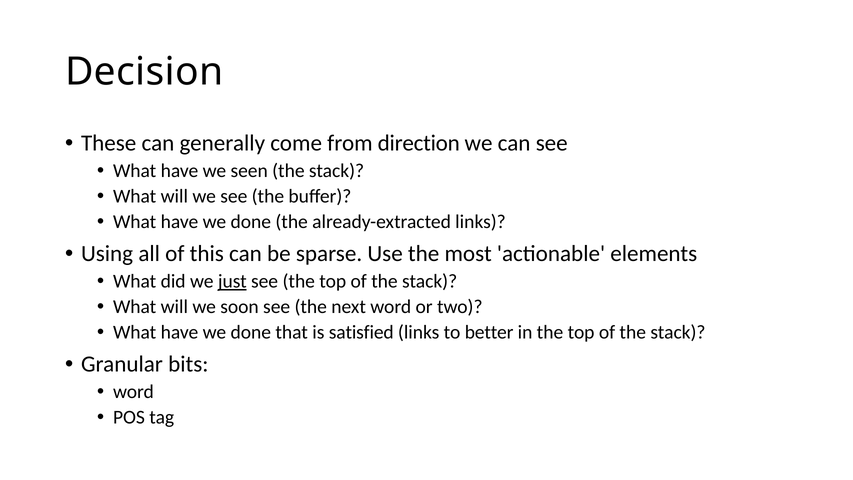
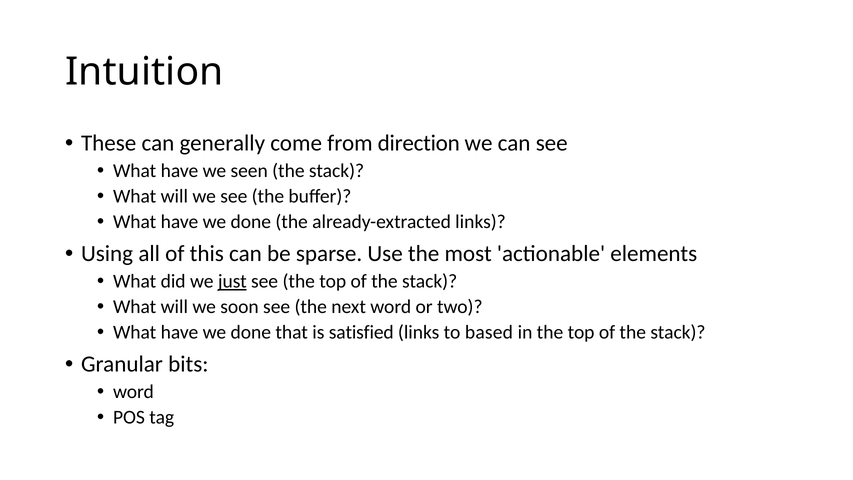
Decision: Decision -> Intuition
better: better -> based
